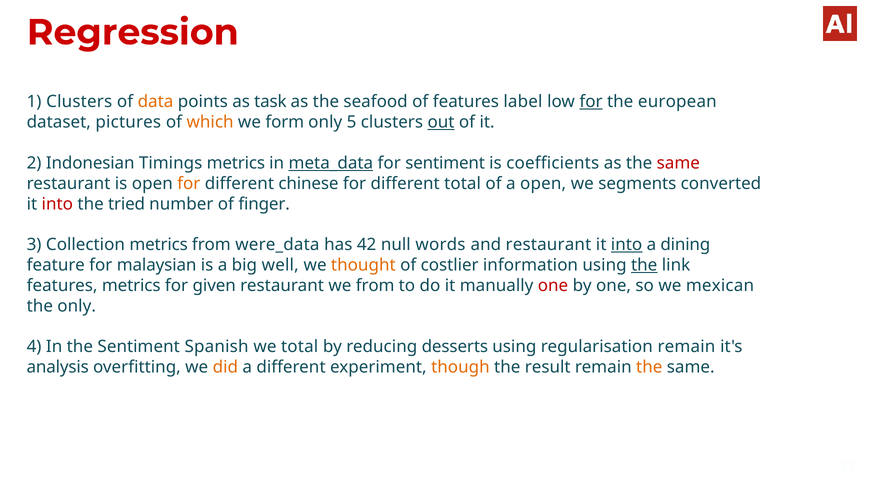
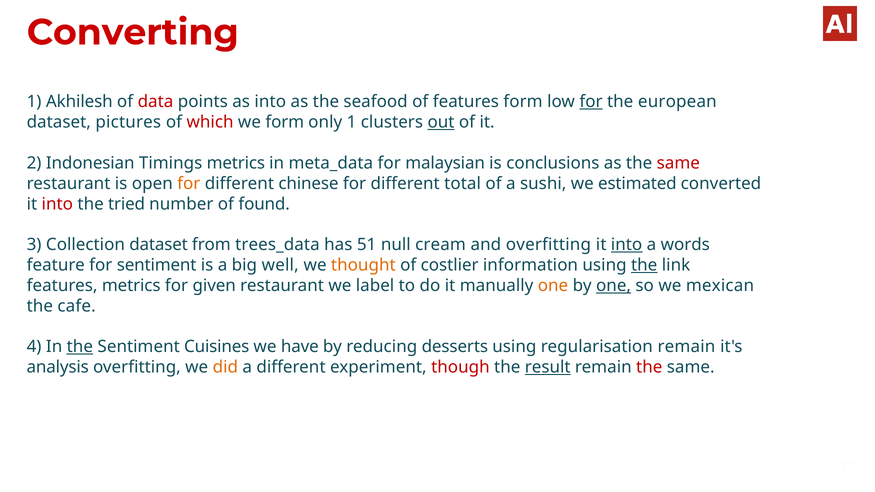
Regression: Regression -> Converting
1 Clusters: Clusters -> Akhilesh
data colour: orange -> red
as task: task -> into
features label: label -> form
which colour: orange -> red
only 5: 5 -> 1
meta_data underline: present -> none
for sentiment: sentiment -> malaysian
coefficients: coefficients -> conclusions
a open: open -> sushi
segments: segments -> estimated
finger: finger -> found
Collection metrics: metrics -> dataset
were_data: were_data -> trees_data
42: 42 -> 51
words: words -> cream
and restaurant: restaurant -> overfitting
dining: dining -> words
for malaysian: malaysian -> sentiment
we from: from -> label
one at (553, 286) colour: red -> orange
one at (614, 286) underline: none -> present
the only: only -> cafe
the at (80, 347) underline: none -> present
Spanish: Spanish -> Cuisines
we total: total -> have
though colour: orange -> red
result underline: none -> present
the at (649, 367) colour: orange -> red
